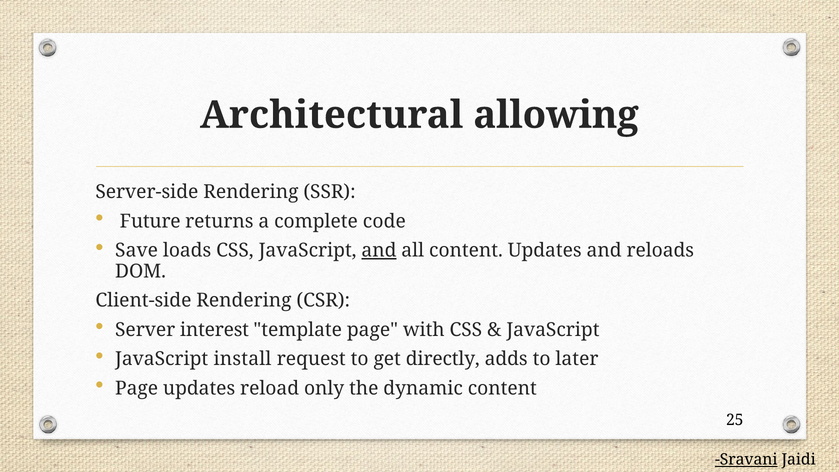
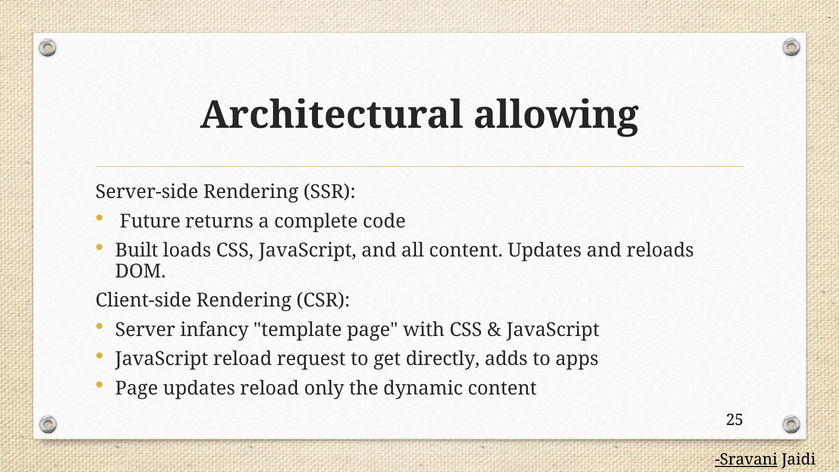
Save: Save -> Built
and at (379, 250) underline: present -> none
interest: interest -> infancy
JavaScript install: install -> reload
later: later -> apps
